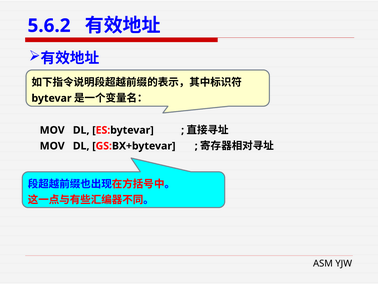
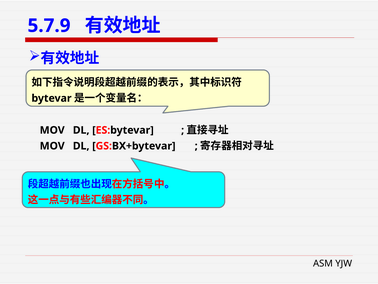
5.6.2: 5.6.2 -> 5.7.9
